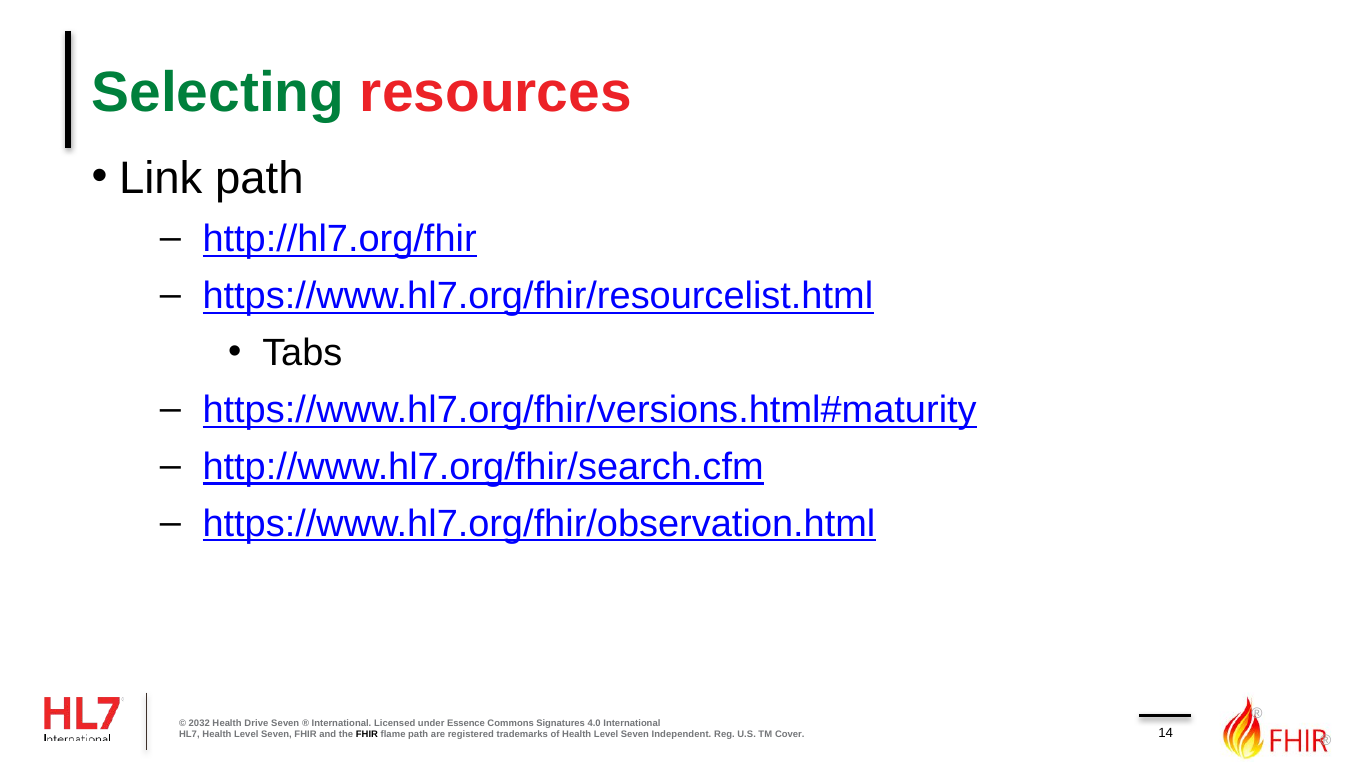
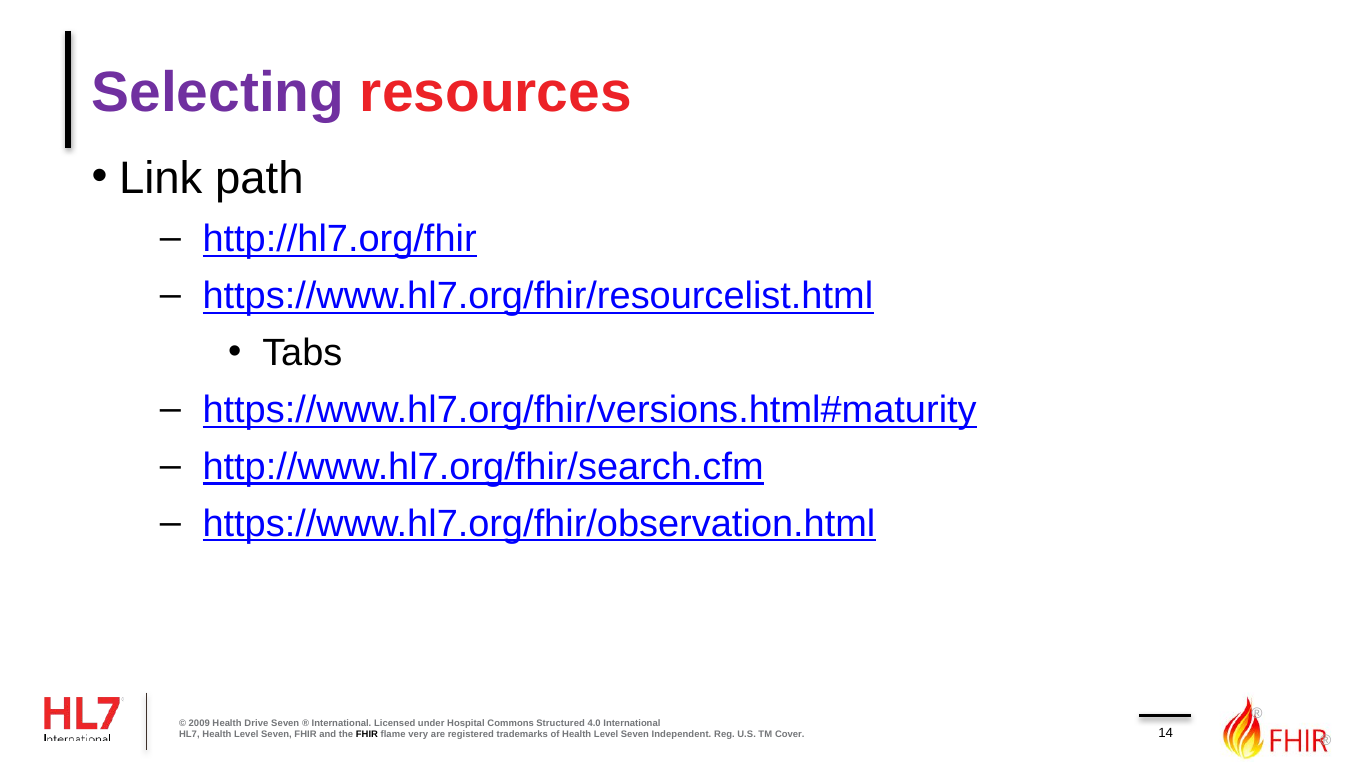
Selecting colour: green -> purple
2032: 2032 -> 2009
Essence: Essence -> Hospital
Signatures: Signatures -> Structured
flame path: path -> very
